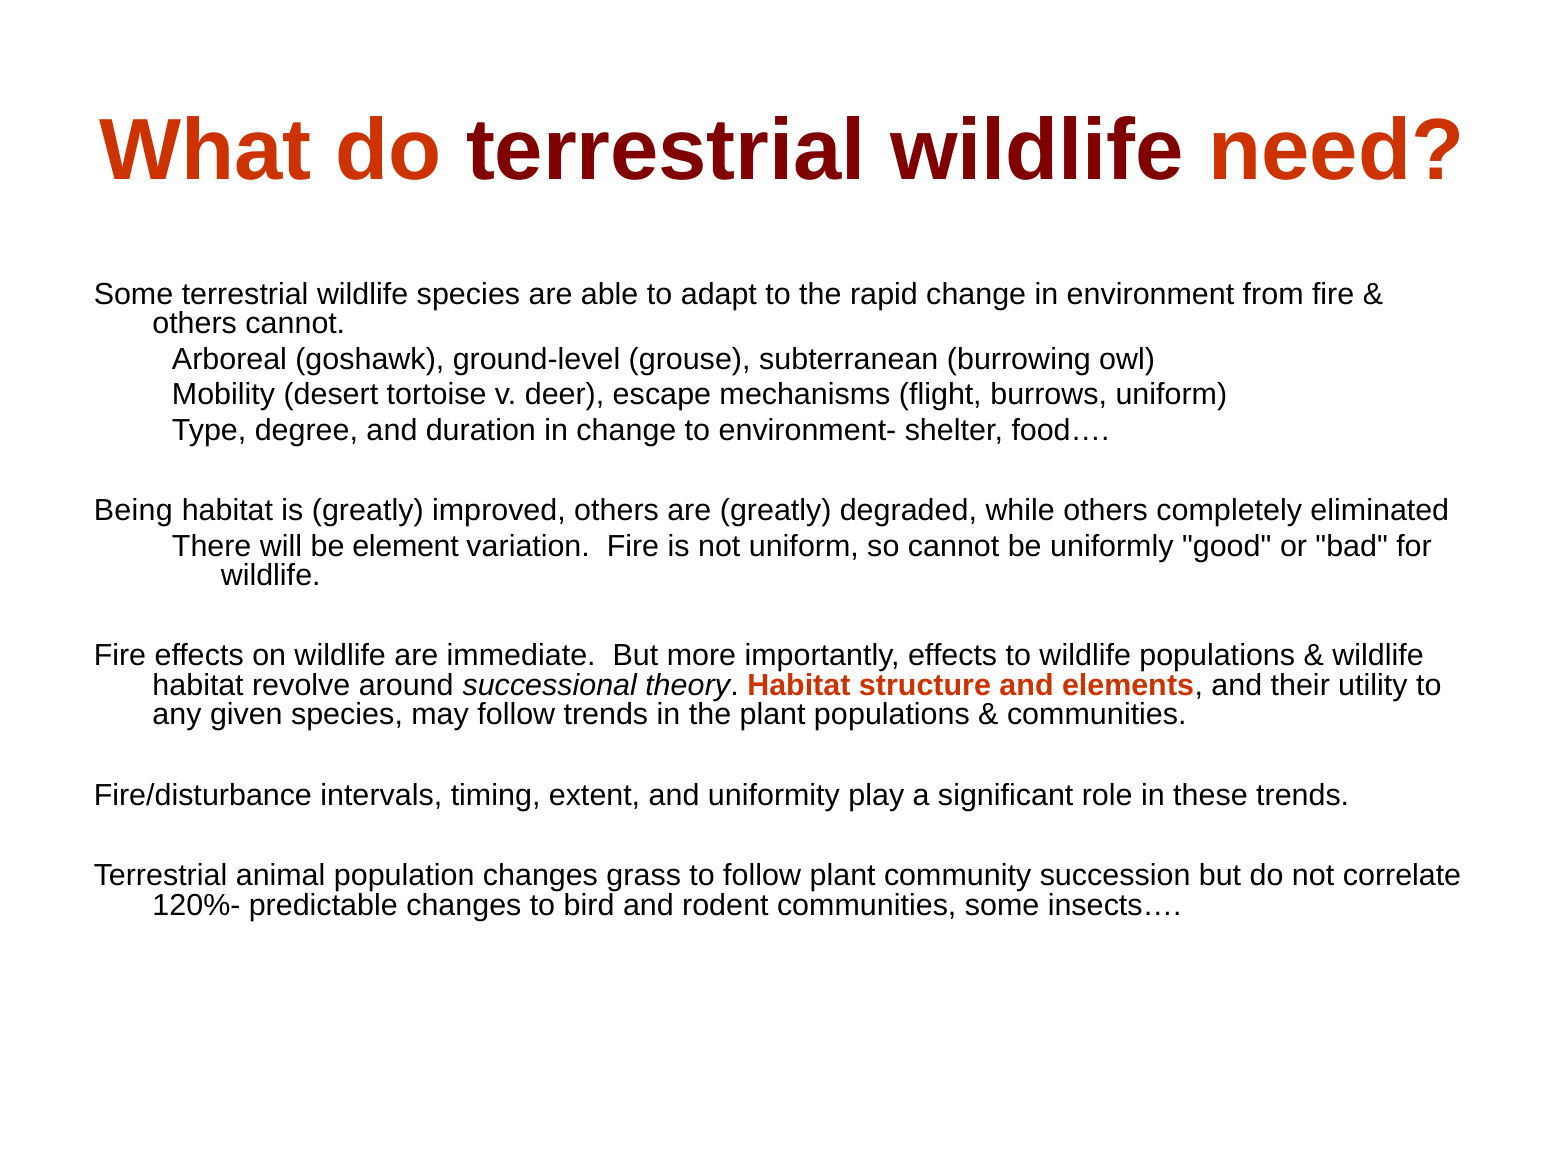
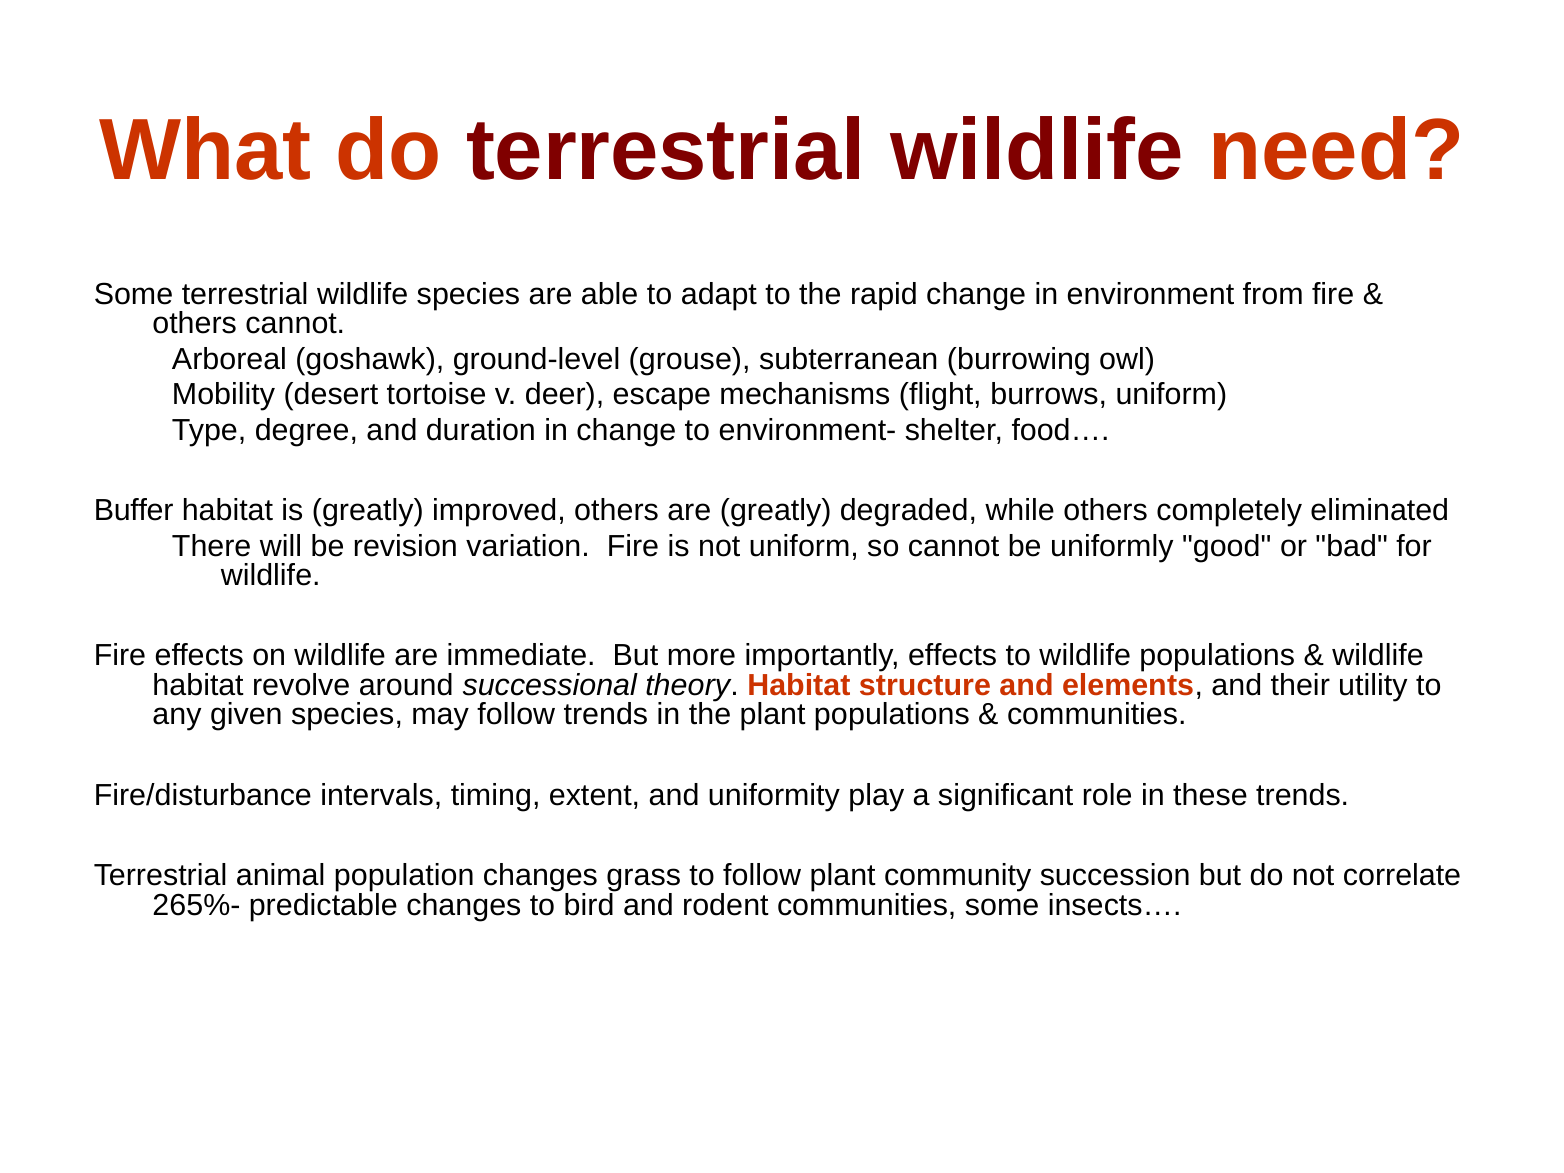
Being: Being -> Buffer
element: element -> revision
120%-: 120%- -> 265%-
